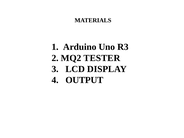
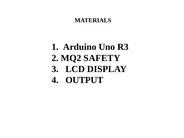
TESTER: TESTER -> SAFETY
